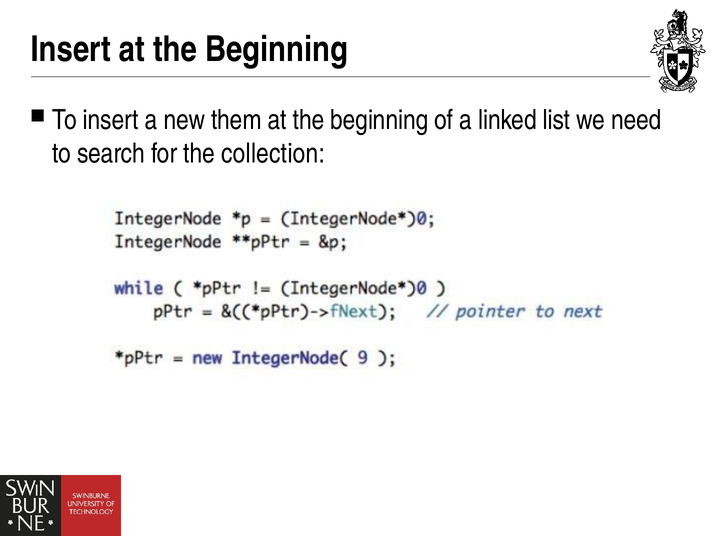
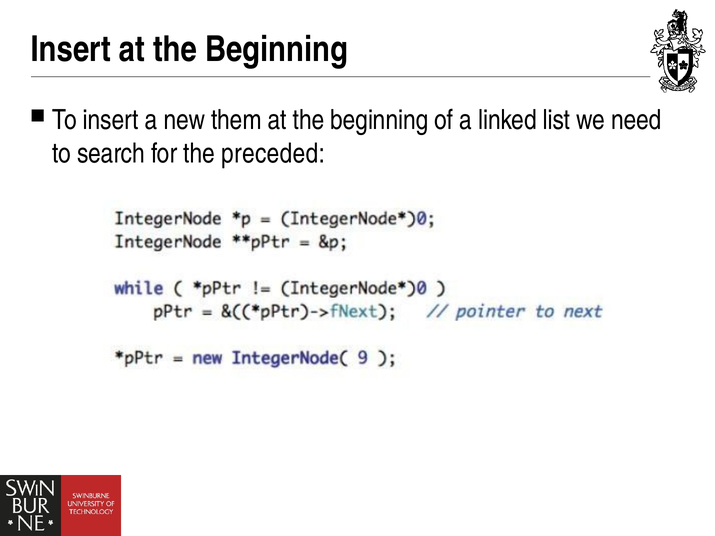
collection: collection -> preceded
